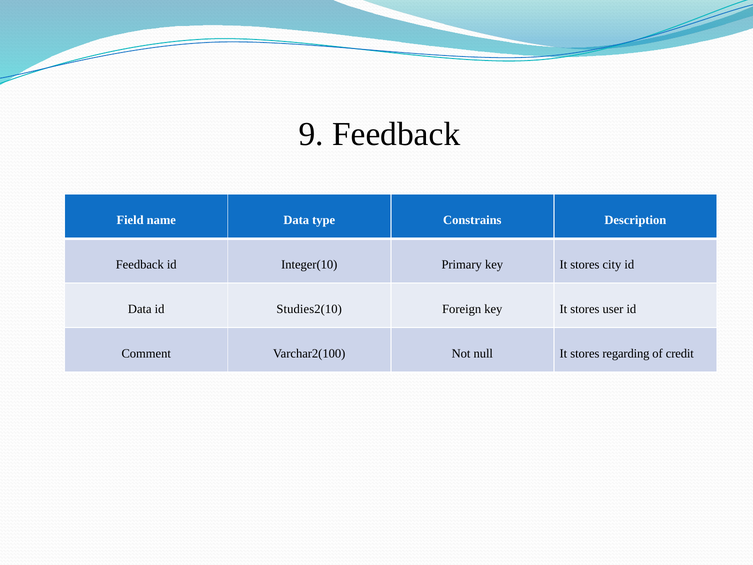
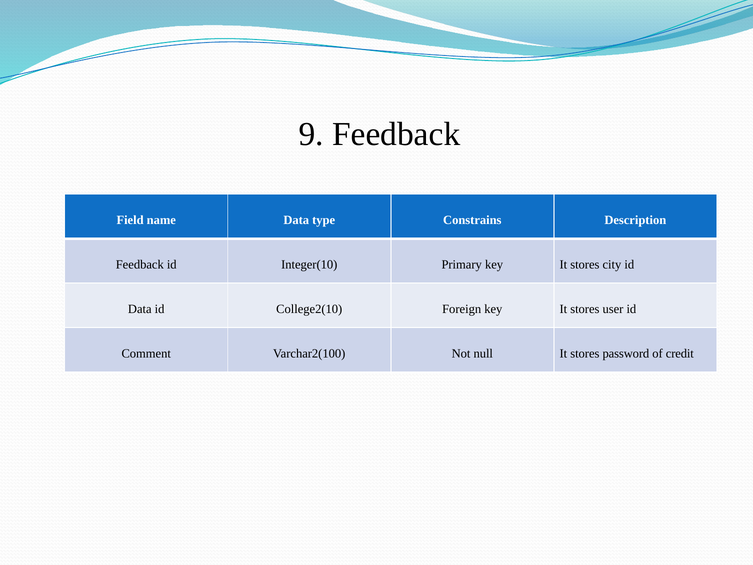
Studies2(10: Studies2(10 -> College2(10
regarding: regarding -> password
